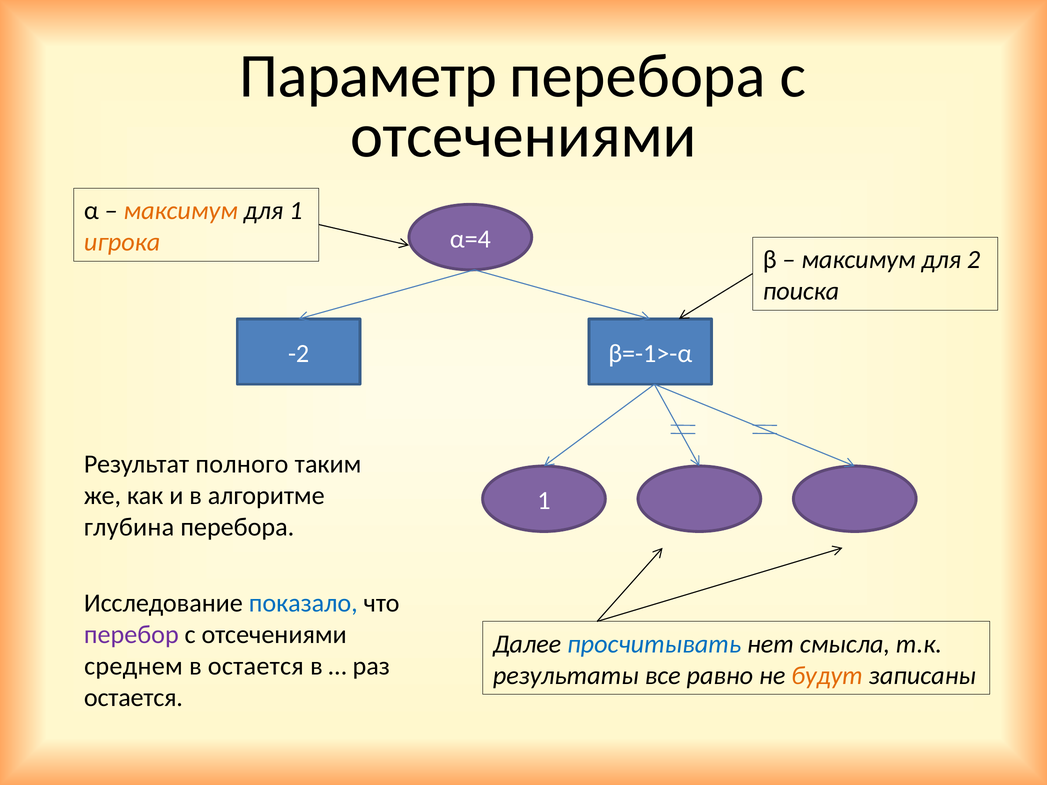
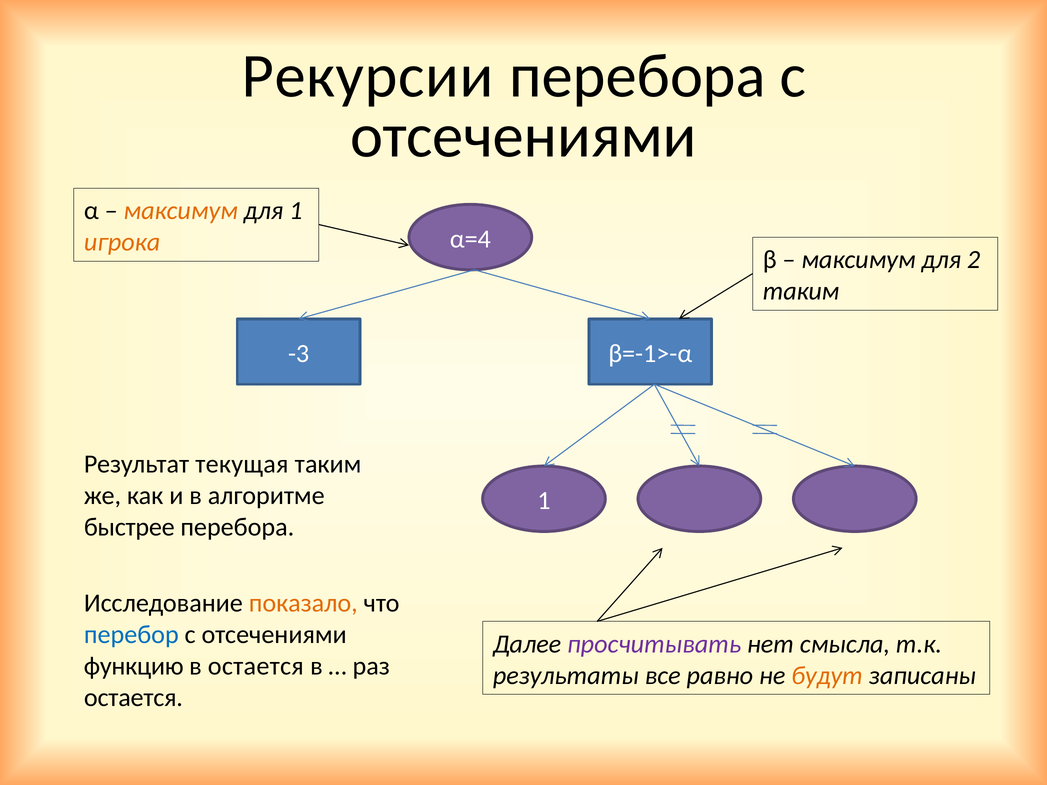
Параметр: Параметр -> Рекурсии
поиска at (801, 291): поиска -> таким
-2: -2 -> -3
полного: полного -> текущая
глубина: глубина -> быстрее
показало colour: blue -> orange
перебор colour: purple -> blue
просчитывать colour: blue -> purple
среднем: среднем -> функцию
